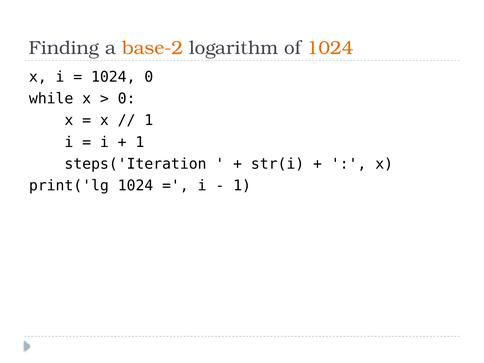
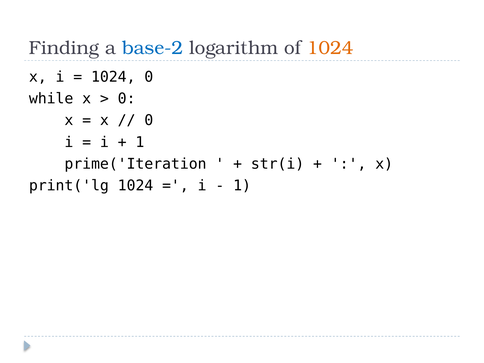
base-2 colour: orange -> blue
1 at (149, 120): 1 -> 0
steps('Iteration: steps('Iteration -> prime('Iteration
